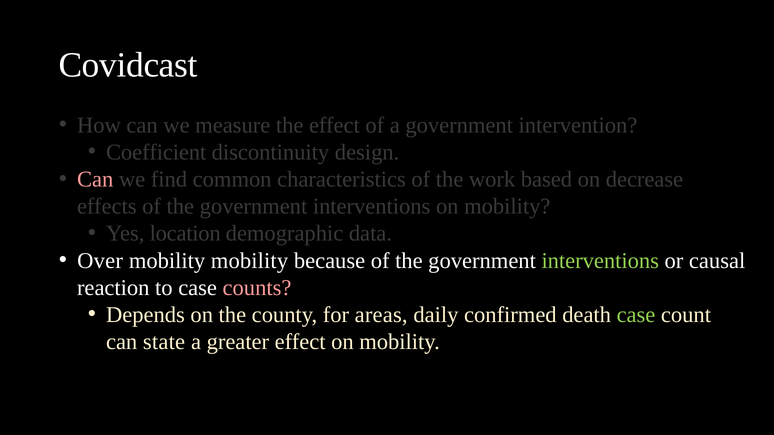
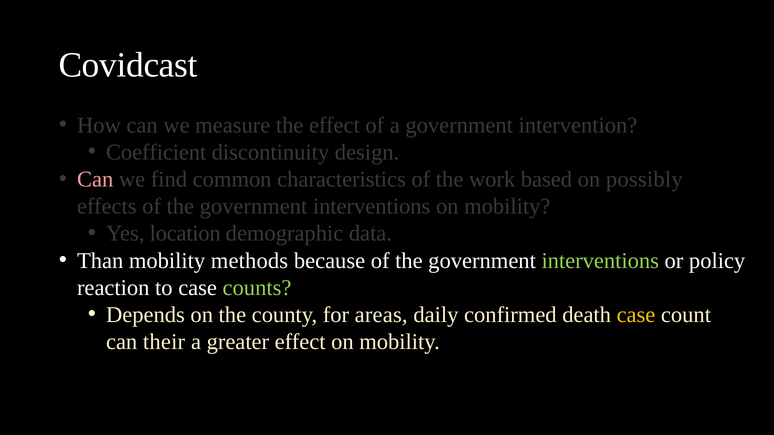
decrease: decrease -> possibly
Over: Over -> Than
mobility mobility: mobility -> methods
causal: causal -> policy
counts colour: pink -> light green
case at (636, 315) colour: light green -> yellow
state: state -> their
